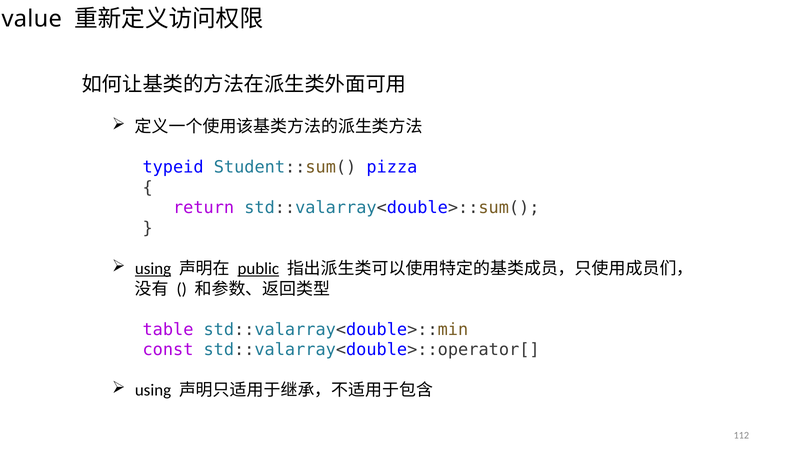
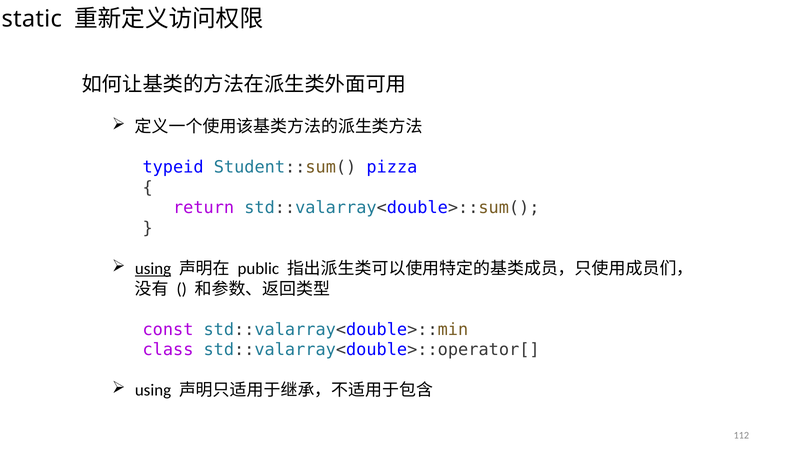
value: value -> static
public underline: present -> none
table: table -> const
const: const -> class
